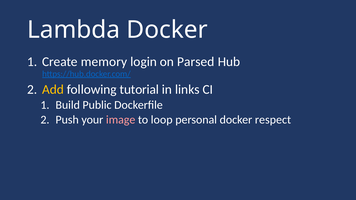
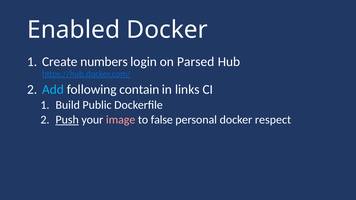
Lambda: Lambda -> Enabled
memory: memory -> numbers
Add colour: yellow -> light blue
tutorial: tutorial -> contain
Push underline: none -> present
loop: loop -> false
